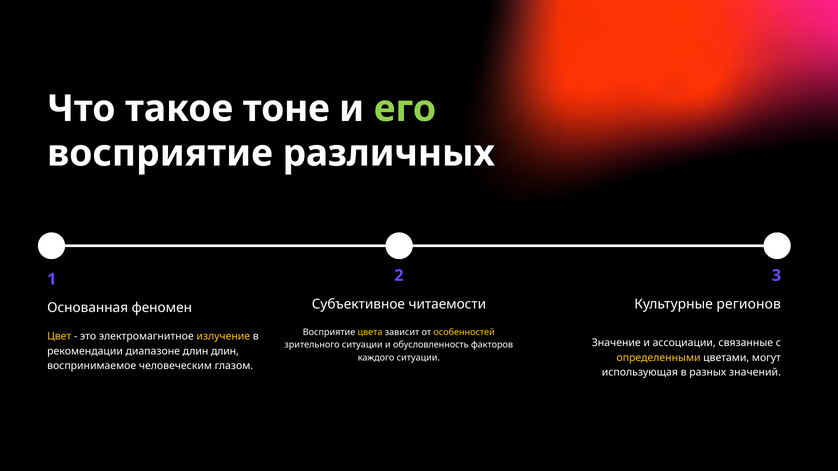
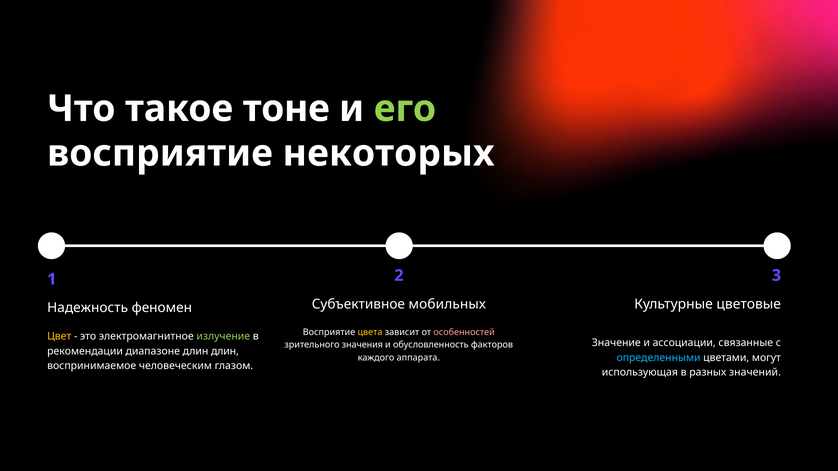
различных: различных -> некоторых
читаемости: читаемости -> мобильных
регионов: регионов -> цветовые
Основанная: Основанная -> Надежность
особенностей colour: yellow -> pink
излучение colour: yellow -> light green
зрительного ситуации: ситуации -> значения
определенными colour: yellow -> light blue
каждого ситуации: ситуации -> аппарата
